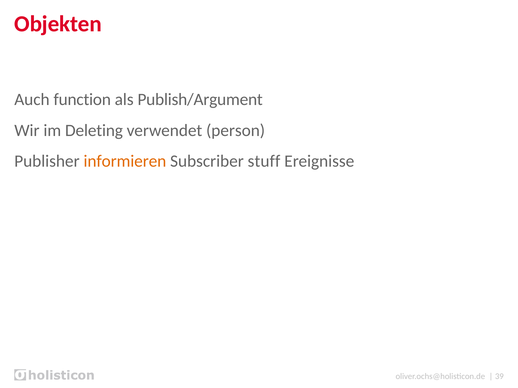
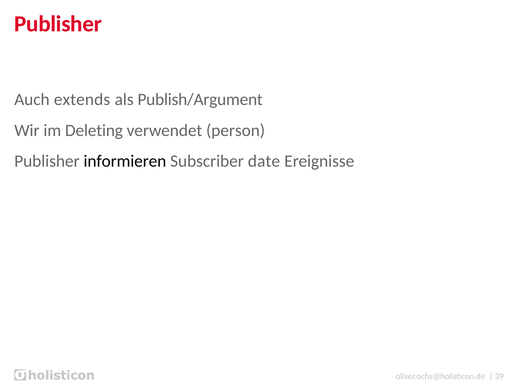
Objekten at (58, 24): Objekten -> Publisher
function: function -> extends
informieren colour: orange -> black
stuff: stuff -> date
